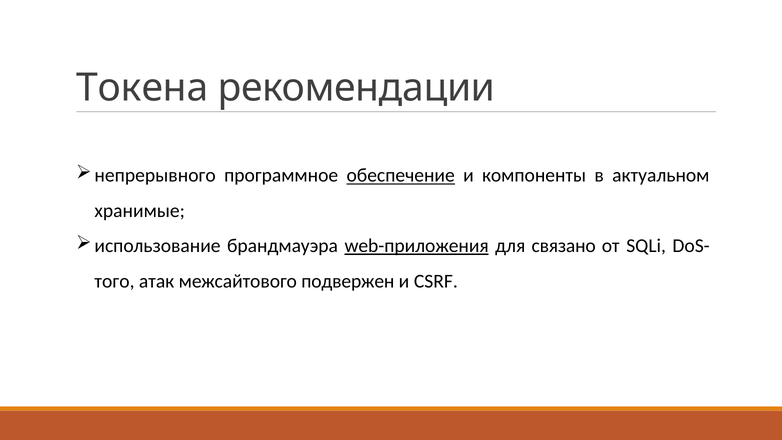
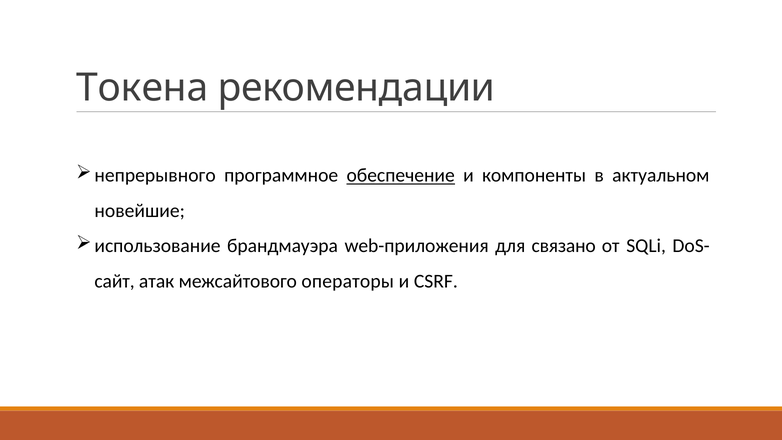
хранимые: хранимые -> новейшие
web-приложения underline: present -> none
того: того -> сайт
подвержен: подвержен -> операторы
